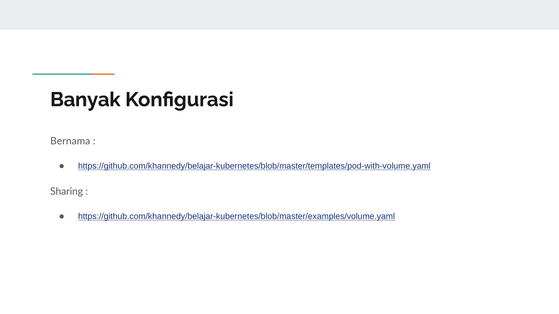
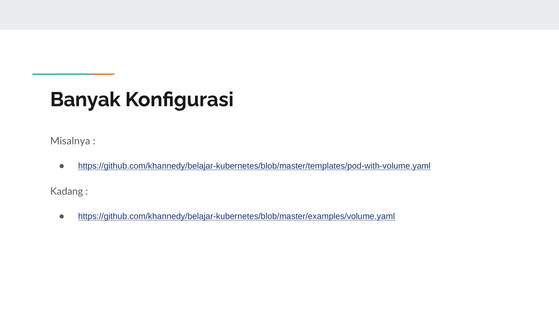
Bernama: Bernama -> Misalnya
Sharing: Sharing -> Kadang
